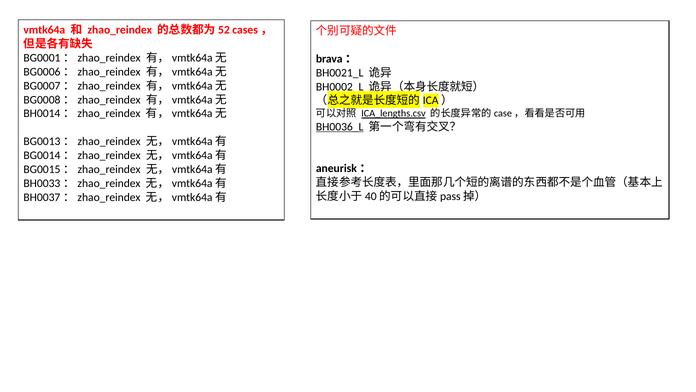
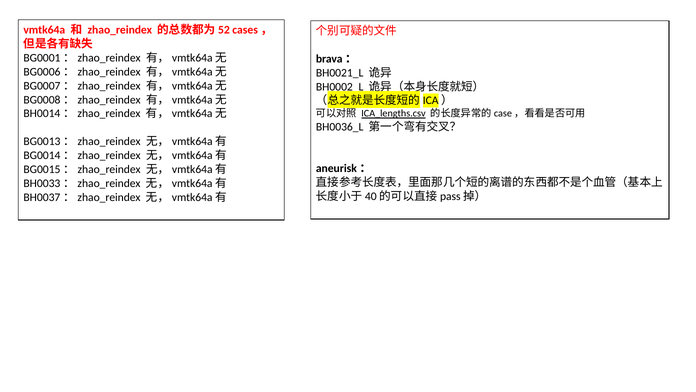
BH0036_L underline: present -> none
